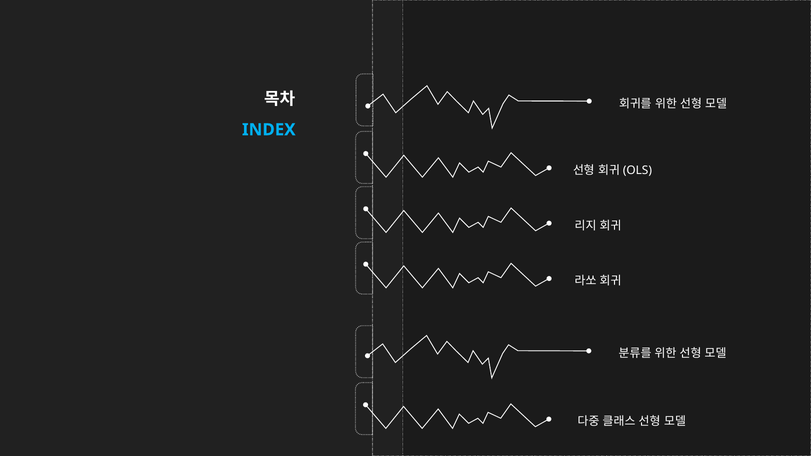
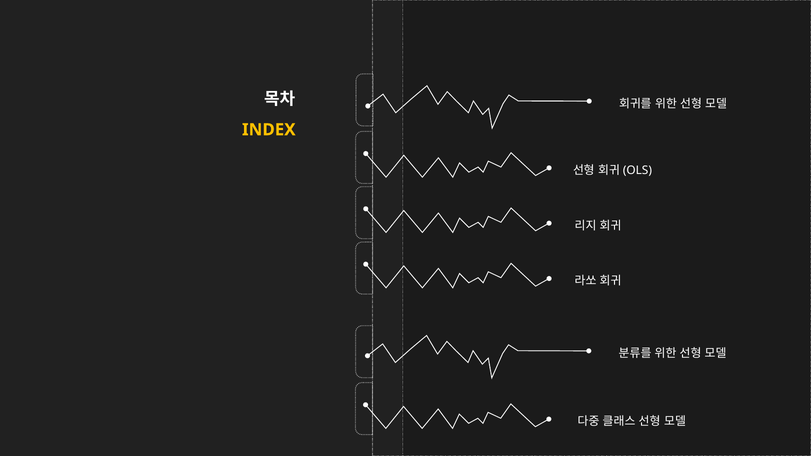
INDEX colour: light blue -> yellow
